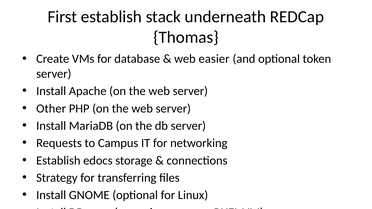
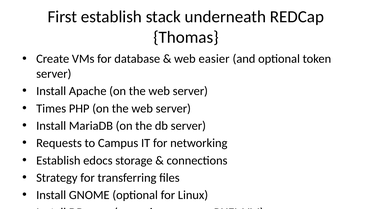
Other: Other -> Times
